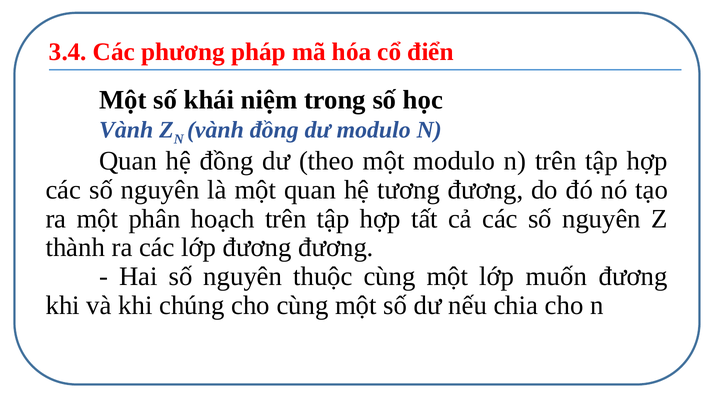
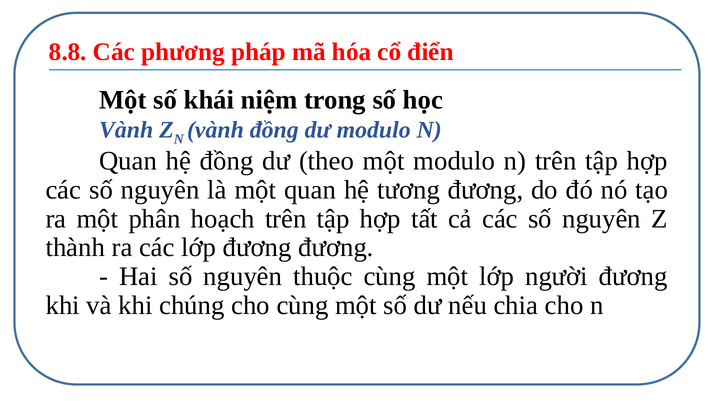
3.4: 3.4 -> 8.8
muốn: muốn -> người
